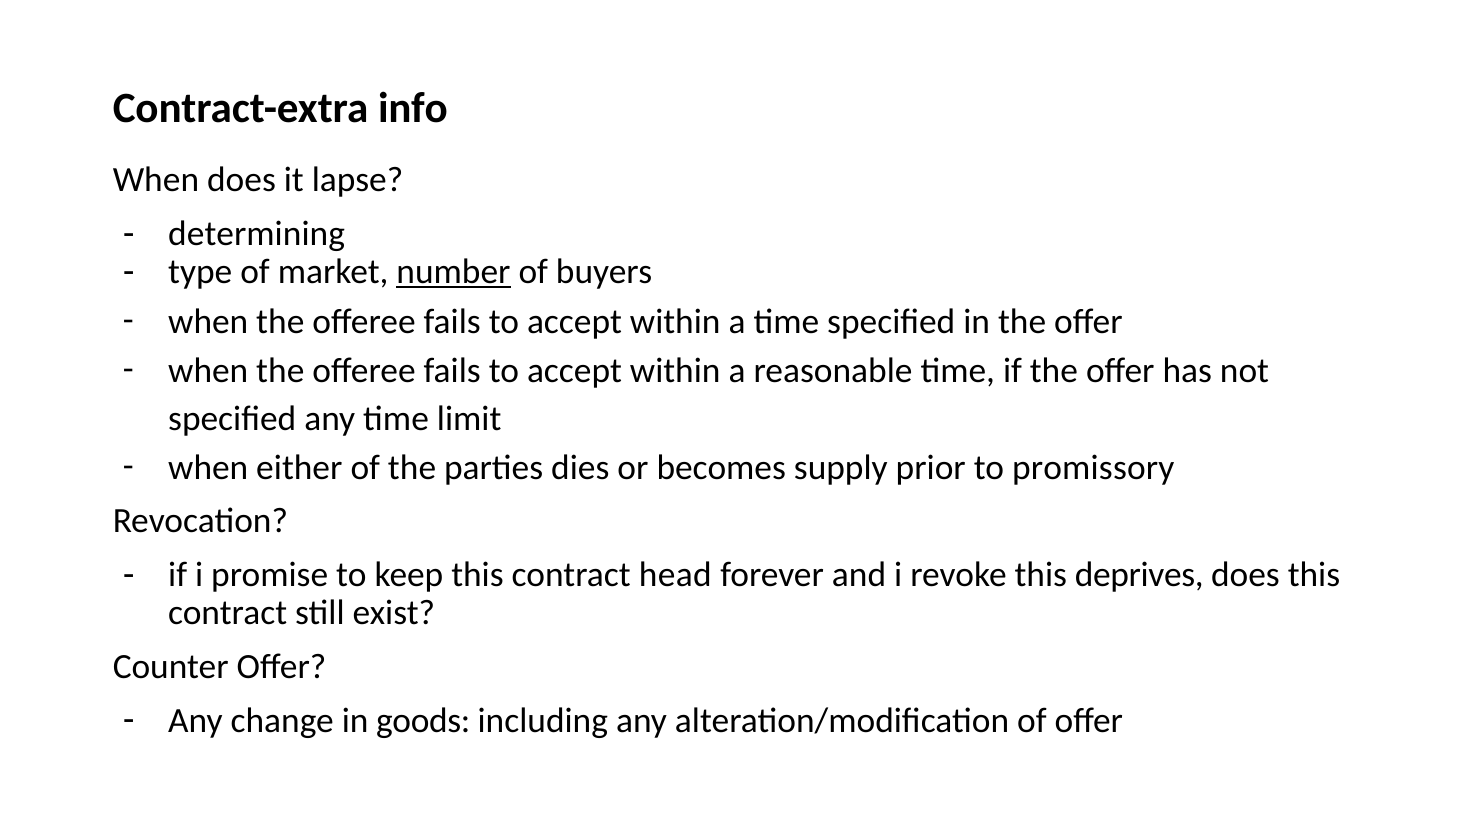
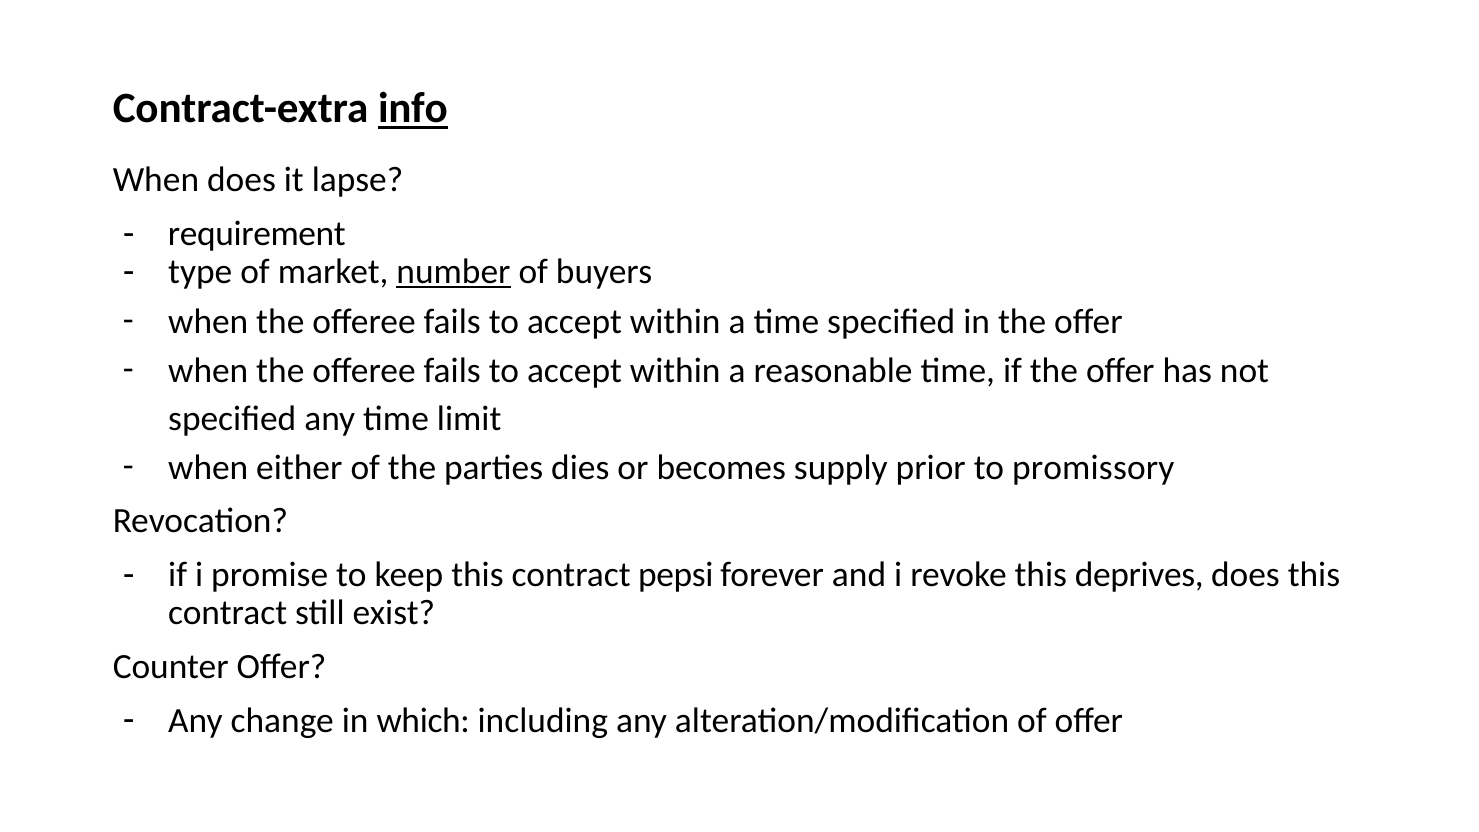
info underline: none -> present
determining: determining -> requirement
head: head -> pepsi
goods: goods -> which
